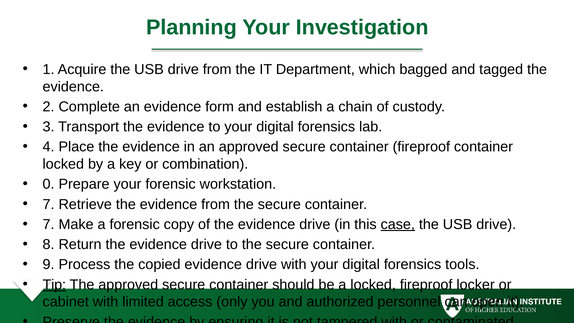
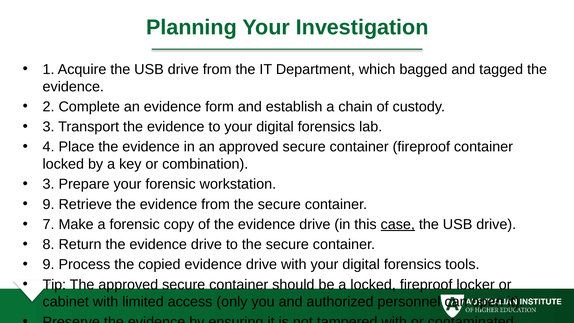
0 at (49, 184): 0 -> 3
7 at (49, 204): 7 -> 9
Tip underline: present -> none
